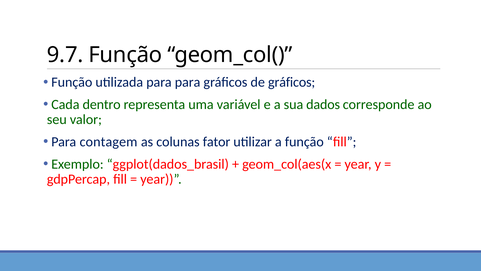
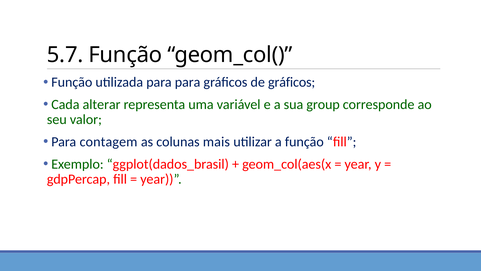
9.7: 9.7 -> 5.7
dentro: dentro -> alterar
dados: dados -> group
fator: fator -> mais
